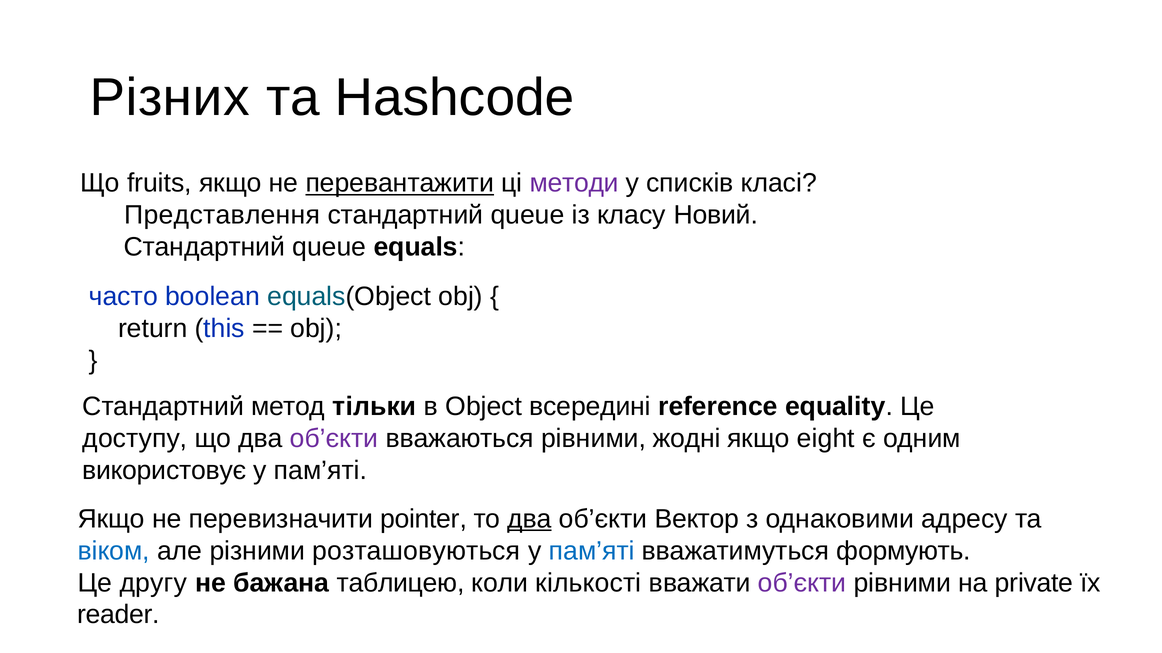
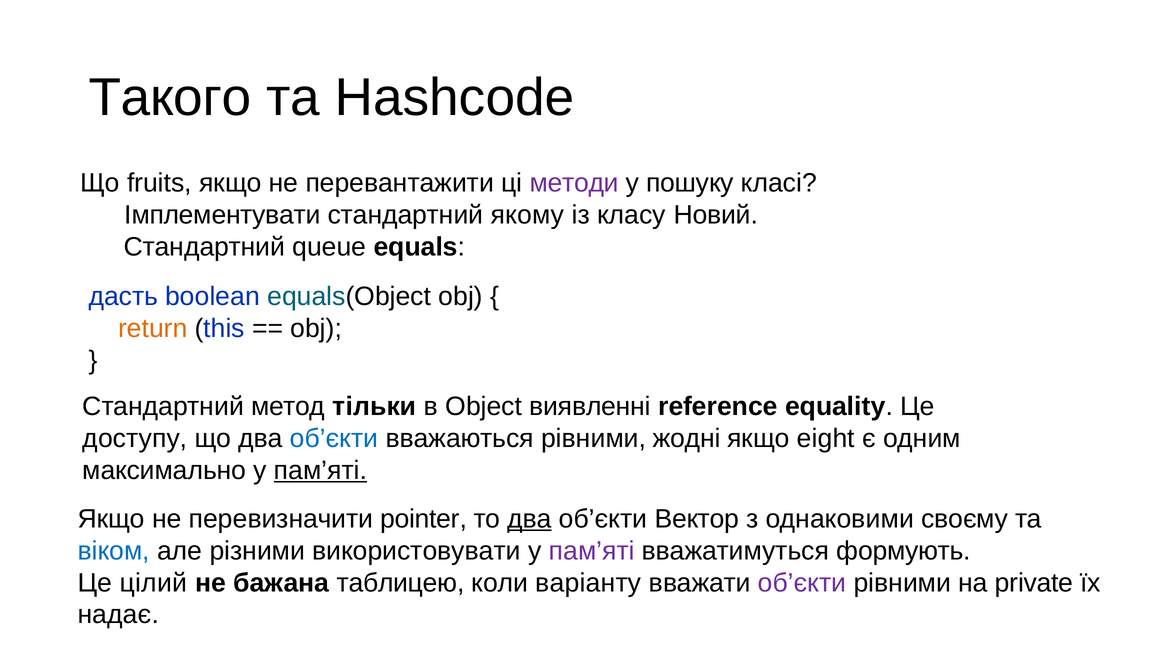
Різних: Різних -> Такого
перевантажити underline: present -> none
списків: списків -> пошуку
Представлення: Представлення -> Імплементувати
queue at (528, 215): queue -> якому
часто: часто -> дасть
return colour: black -> orange
всередині: всередині -> виявленні
об’єкти at (334, 439) colour: purple -> blue
використовує: використовує -> максимально
пам’яті at (321, 471) underline: none -> present
адресу: адресу -> своєму
розташовуються: розташовуються -> використовувати
пам’яті at (592, 551) colour: blue -> purple
другу: другу -> цілий
кількості: кількості -> варіанту
reader: reader -> надає
